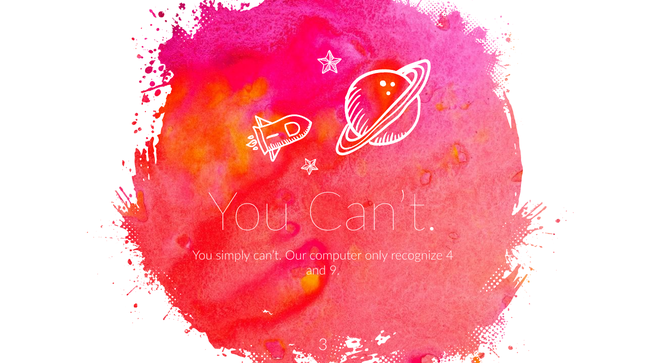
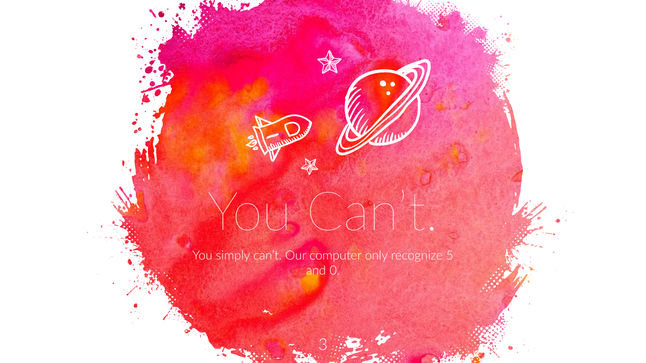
4: 4 -> 5
9: 9 -> 0
